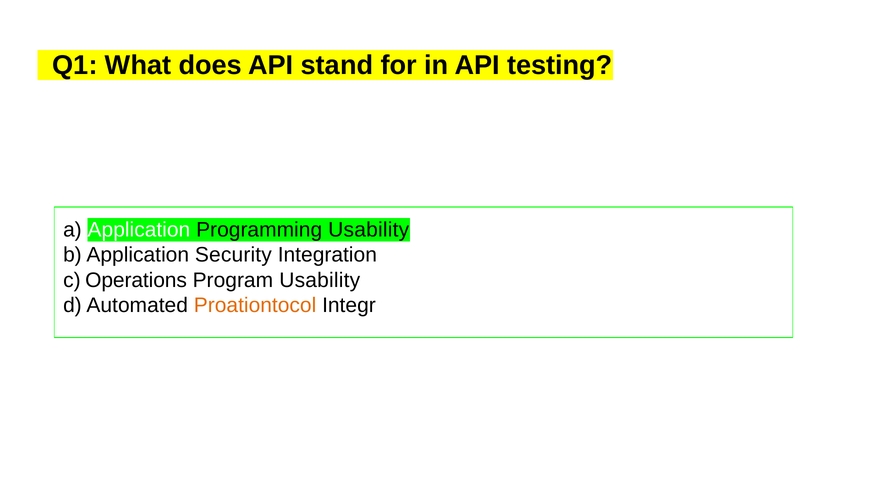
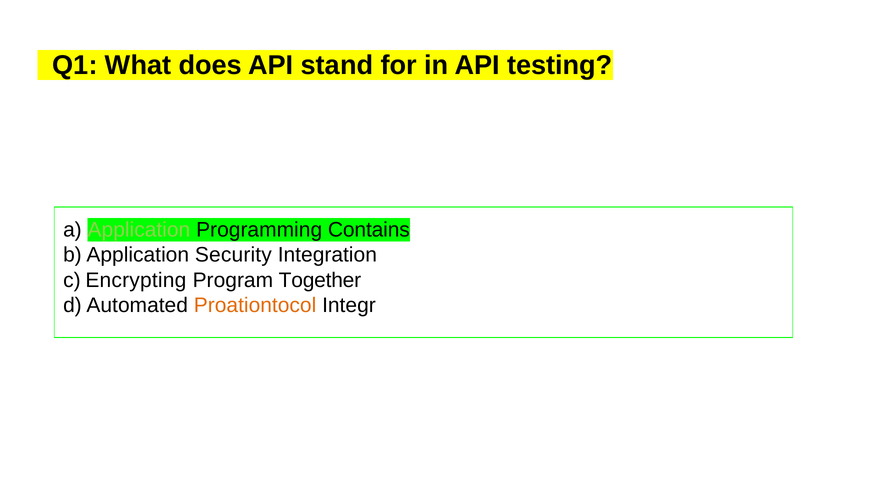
Application at (139, 230) colour: white -> light green
Programming Usability: Usability -> Contains
Operations: Operations -> Encrypting
Program Usability: Usability -> Together
